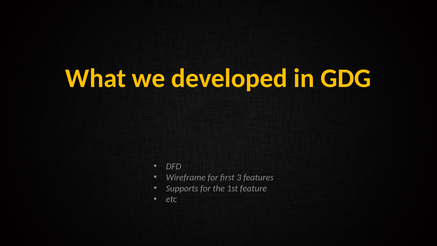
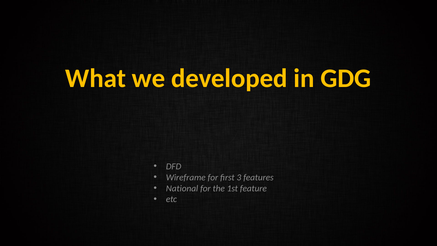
Supports: Supports -> National
